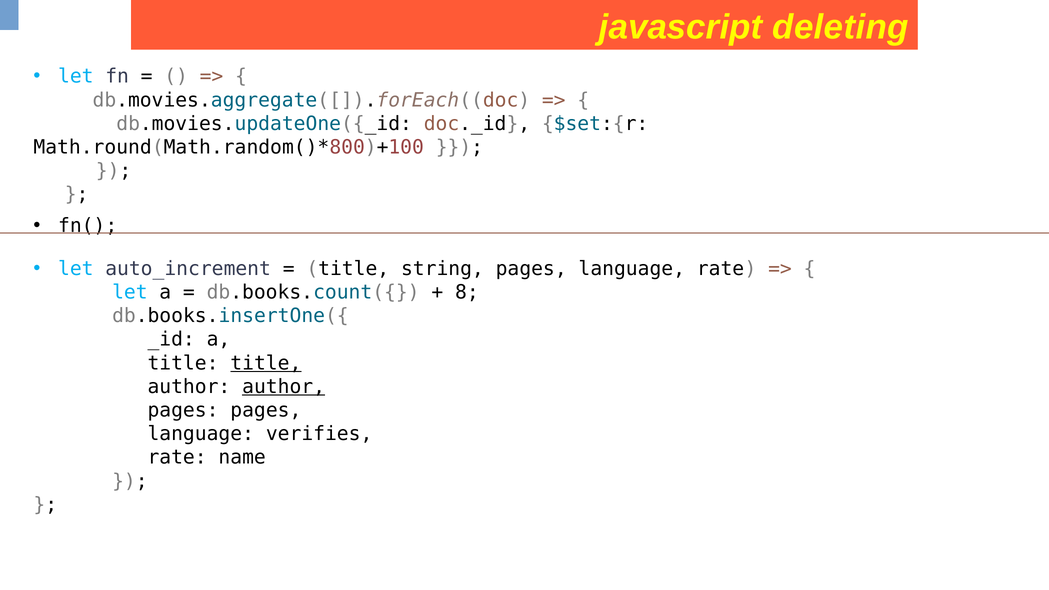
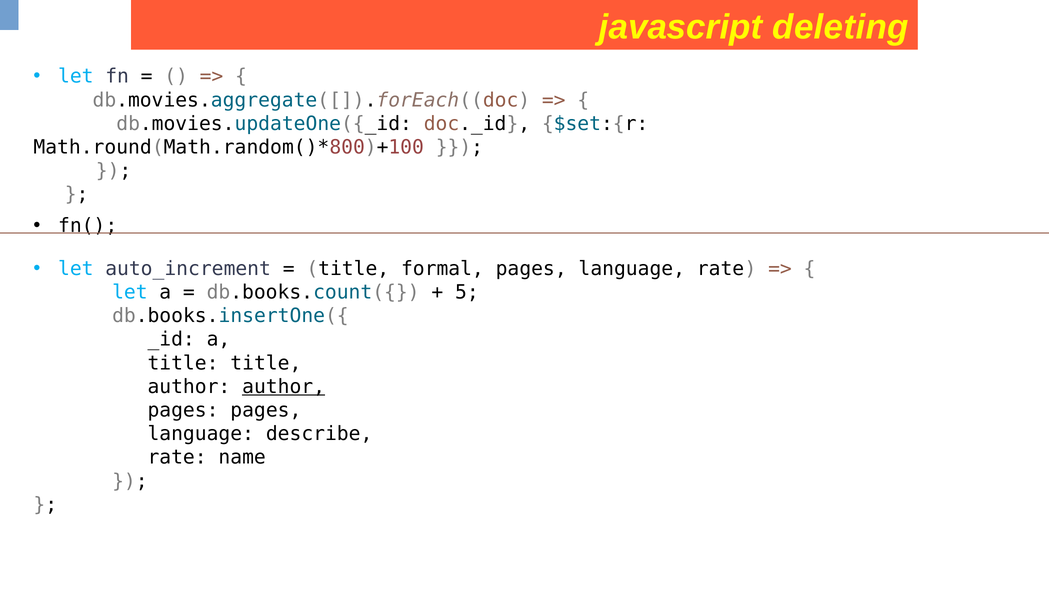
string: string -> formal
8: 8 -> 5
title at (266, 363) underline: present -> none
verifies: verifies -> describe
